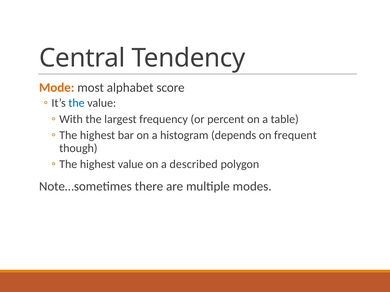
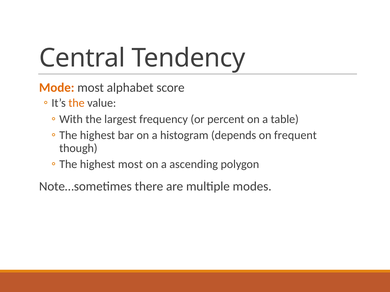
the at (76, 103) colour: blue -> orange
highest value: value -> most
described: described -> ascending
